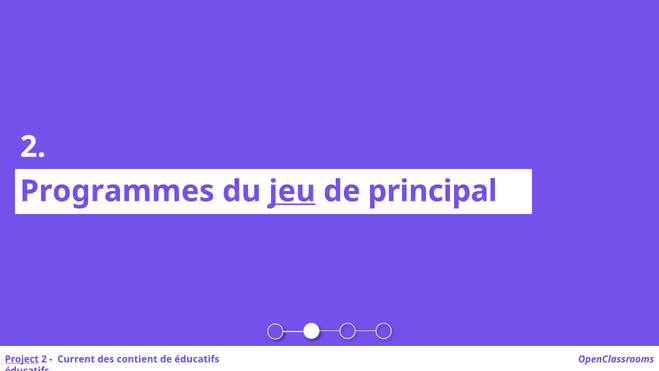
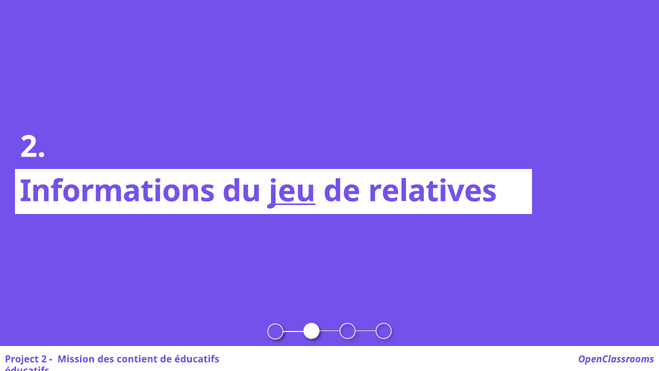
Programmes: Programmes -> Informations
principal: principal -> relatives
Project underline: present -> none
Current: Current -> Mission
